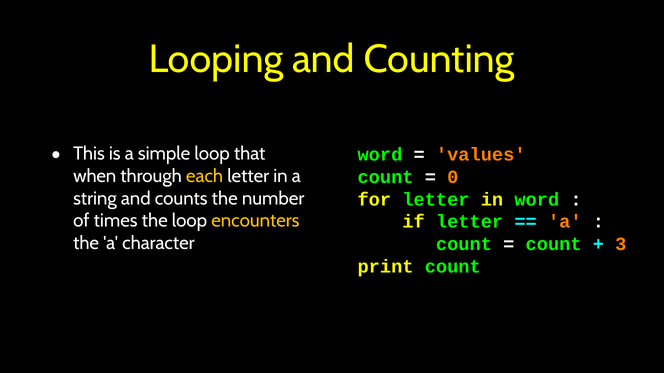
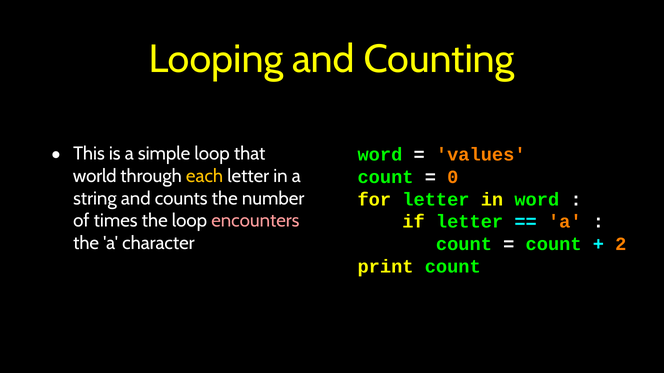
when: when -> world
encounters colour: yellow -> pink
3: 3 -> 2
